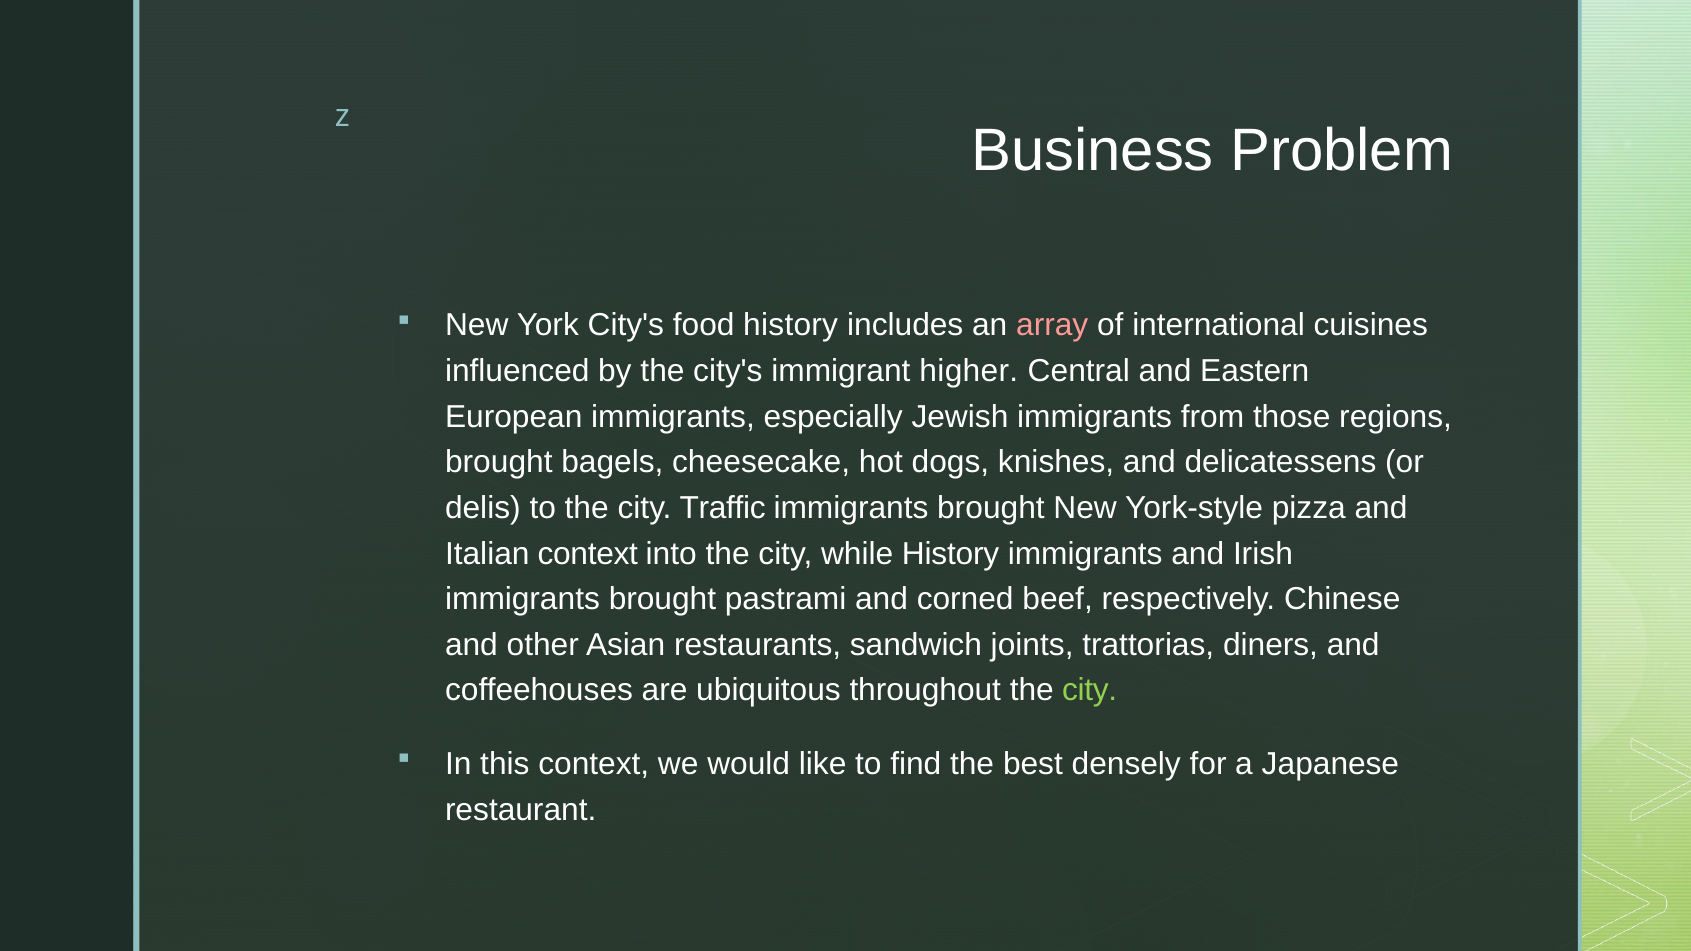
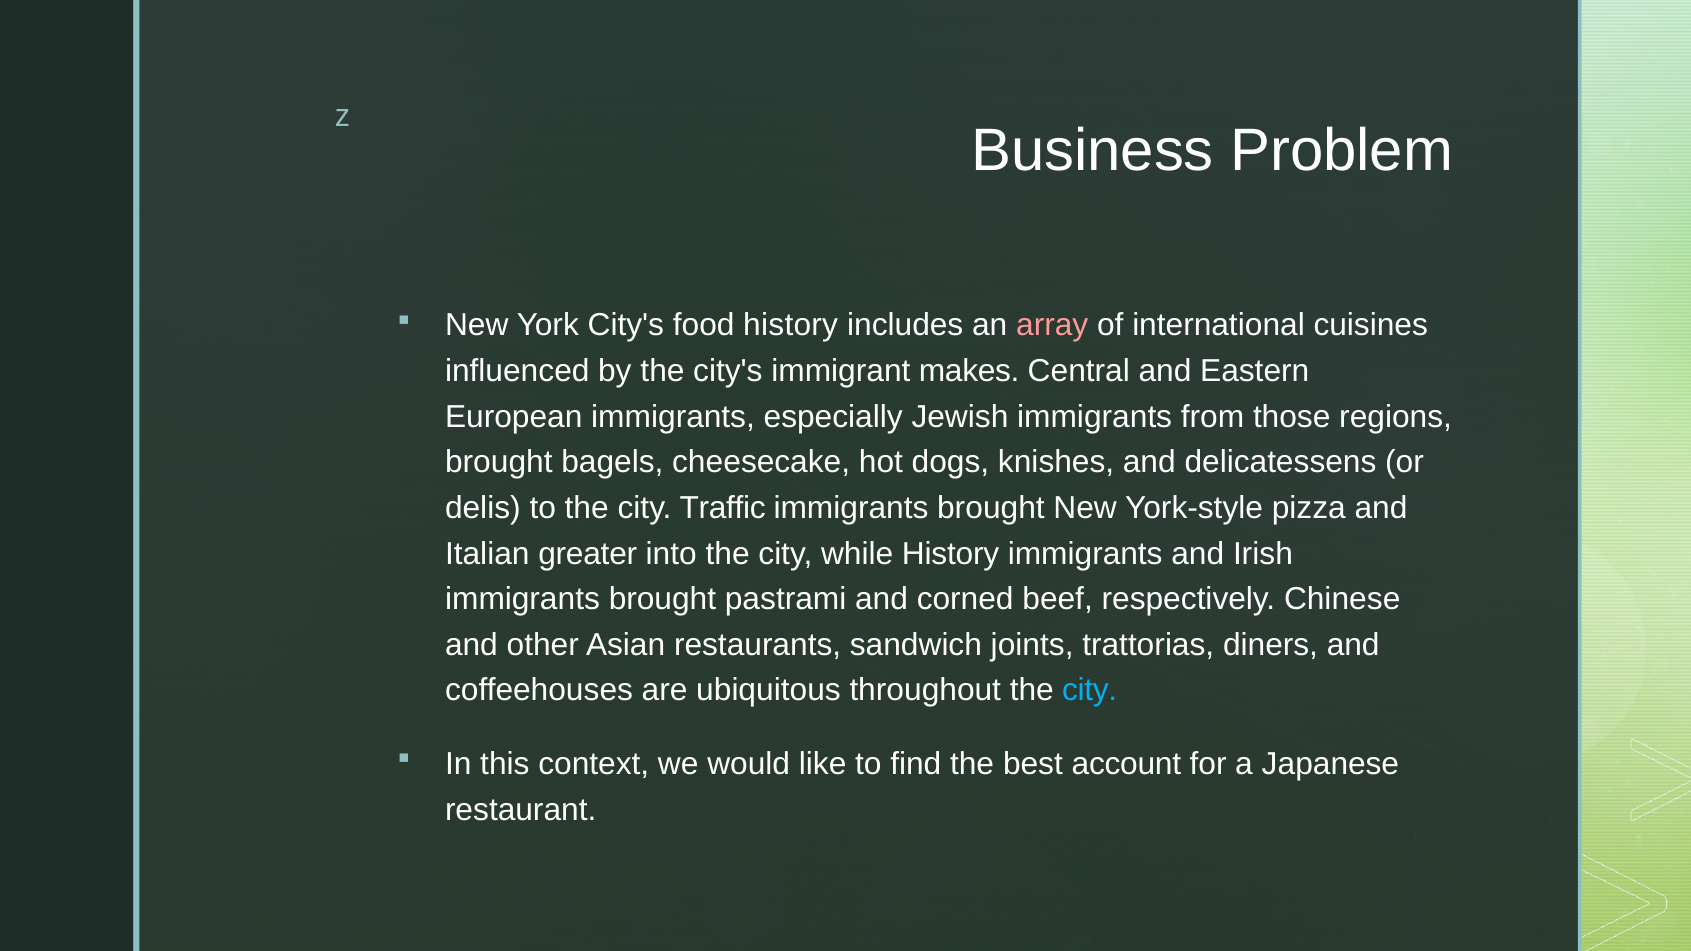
higher: higher -> makes
Italian context: context -> greater
city at (1090, 691) colour: light green -> light blue
densely: densely -> account
